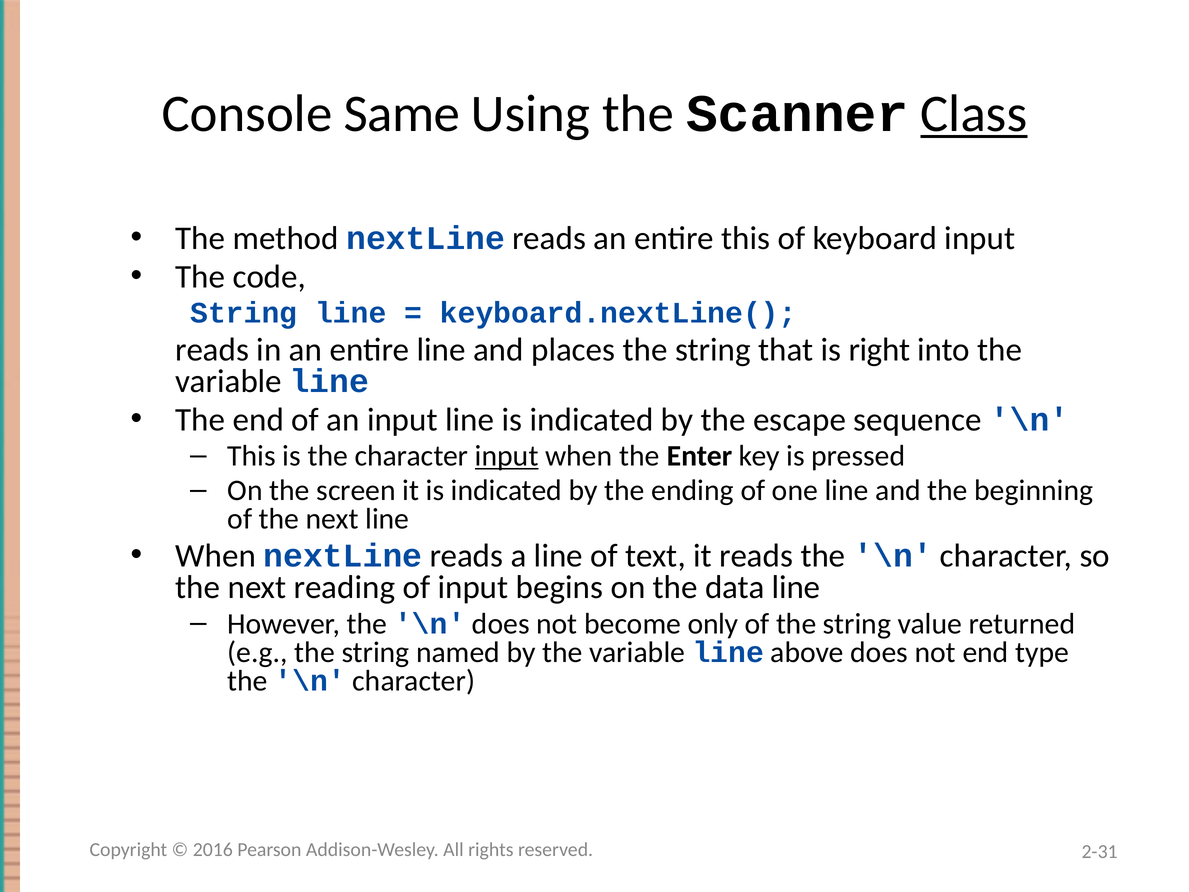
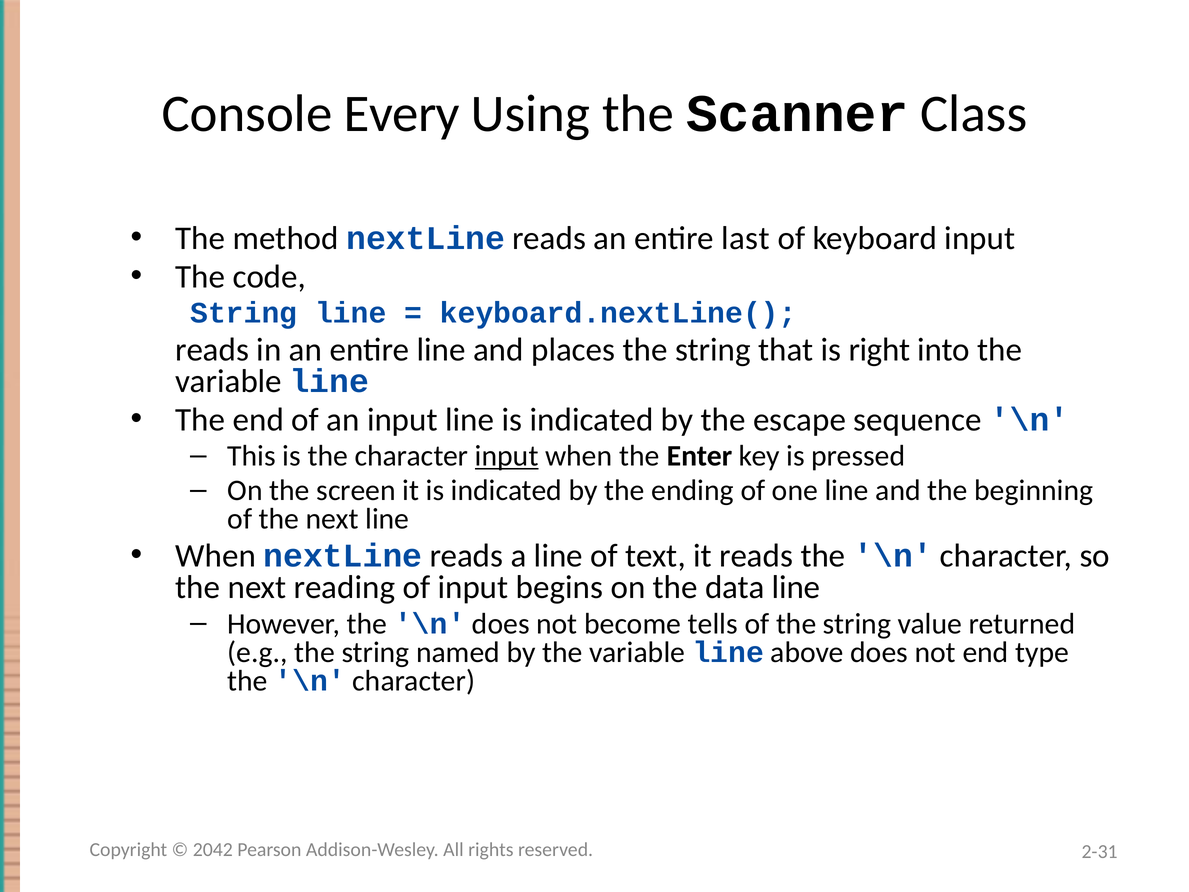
Same: Same -> Every
Class underline: present -> none
entire this: this -> last
only: only -> tells
2016: 2016 -> 2042
